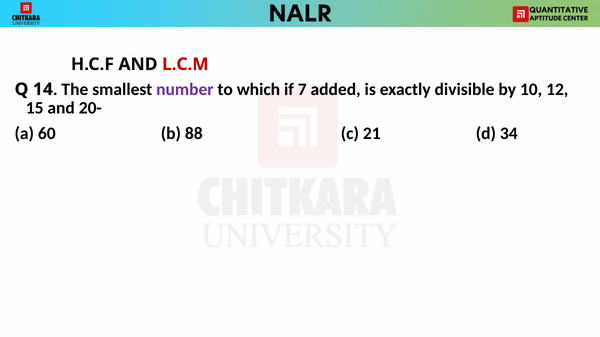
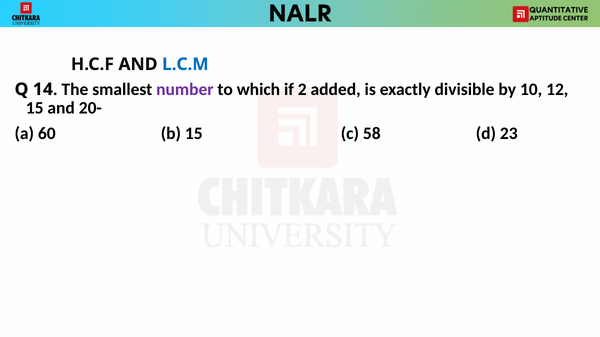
L.C.M colour: red -> blue
7: 7 -> 2
b 88: 88 -> 15
21: 21 -> 58
34: 34 -> 23
